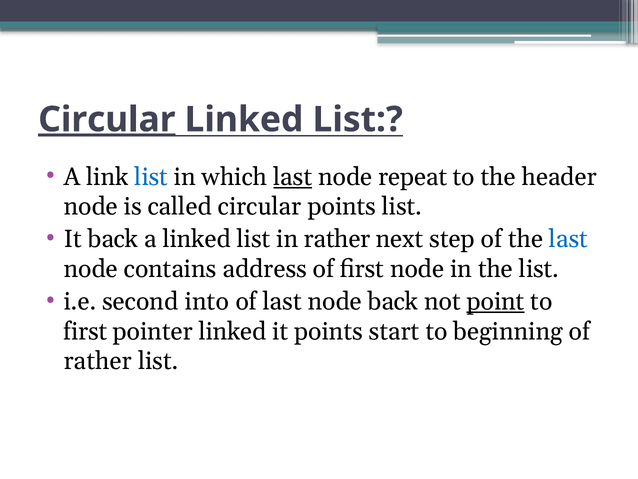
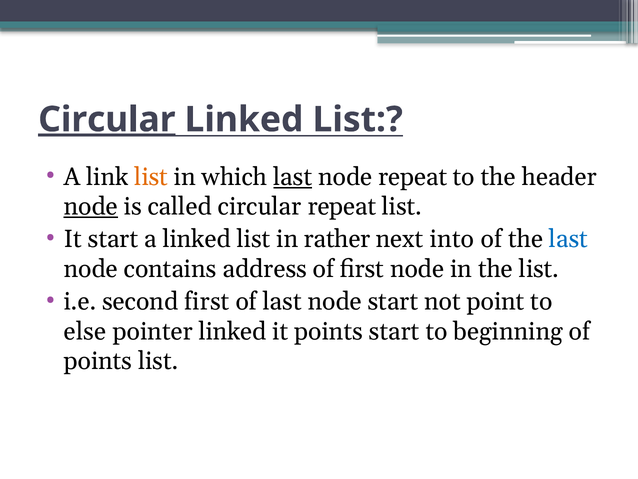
list at (151, 177) colour: blue -> orange
node at (91, 206) underline: none -> present
circular points: points -> repeat
It back: back -> start
step: step -> into
second into: into -> first
node back: back -> start
point underline: present -> none
first at (85, 331): first -> else
rather at (98, 361): rather -> points
